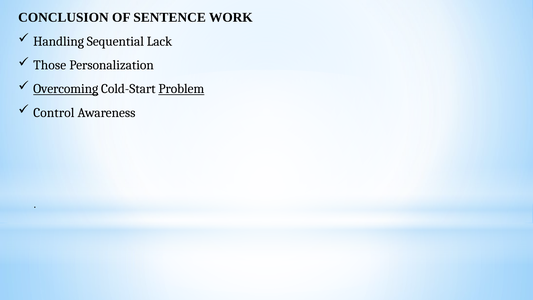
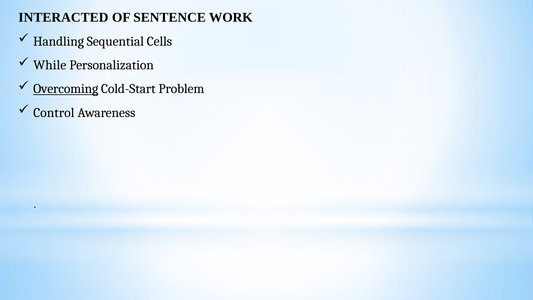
CONCLUSION: CONCLUSION -> INTERACTED
Lack: Lack -> Cells
Those: Those -> While
Problem underline: present -> none
